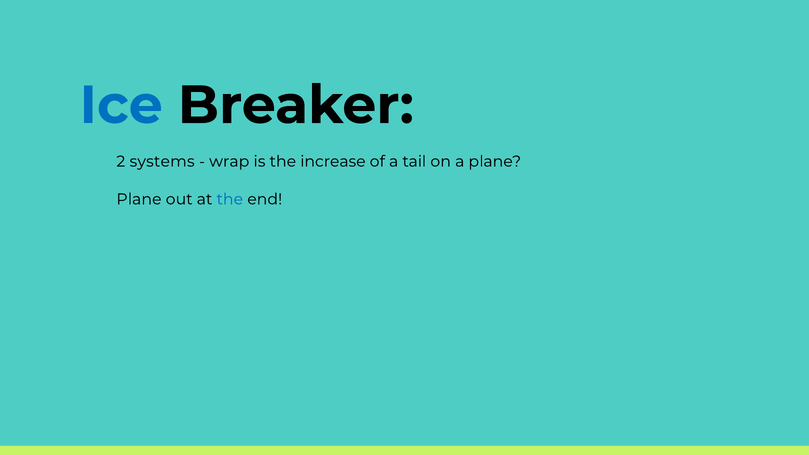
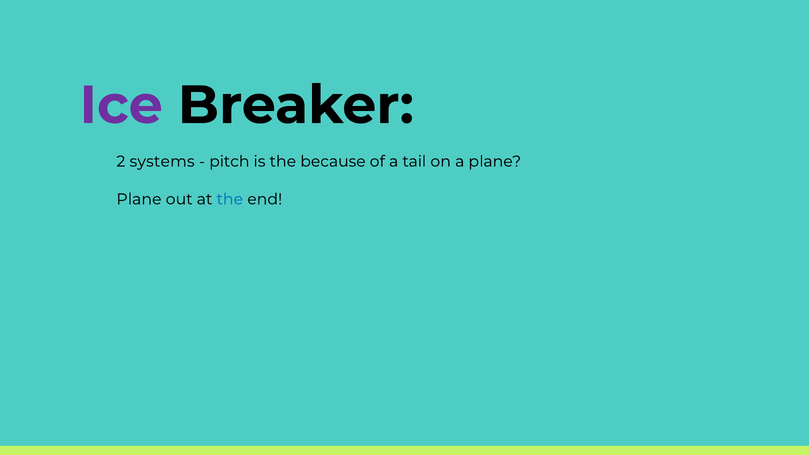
Ice colour: blue -> purple
wrap: wrap -> pitch
increase: increase -> because
